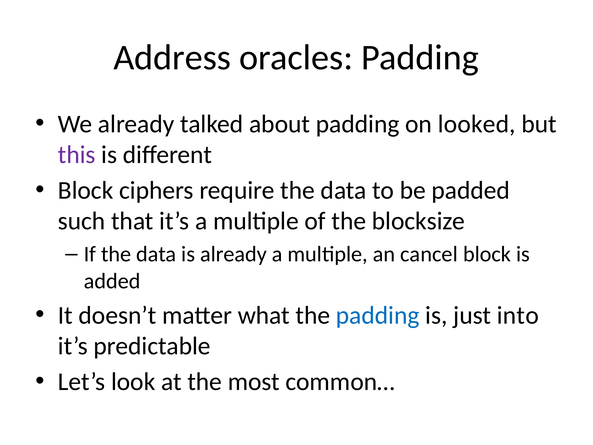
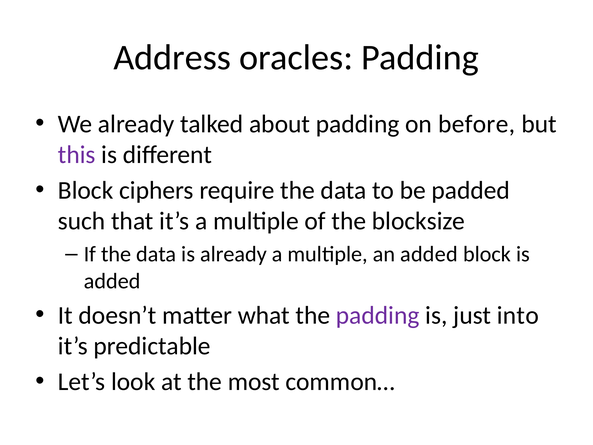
looked: looked -> before
an cancel: cancel -> added
padding at (378, 315) colour: blue -> purple
